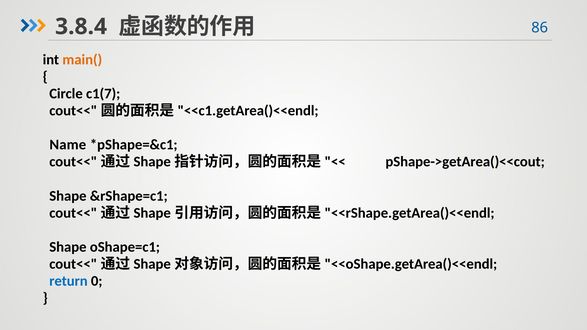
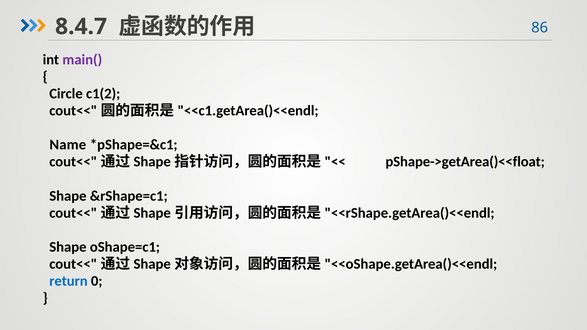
3.8.4: 3.8.4 -> 8.4.7
main( colour: orange -> purple
c1(7: c1(7 -> c1(2
pShape->getArea()<<cout: pShape->getArea()<<cout -> pShape->getArea()<<float
